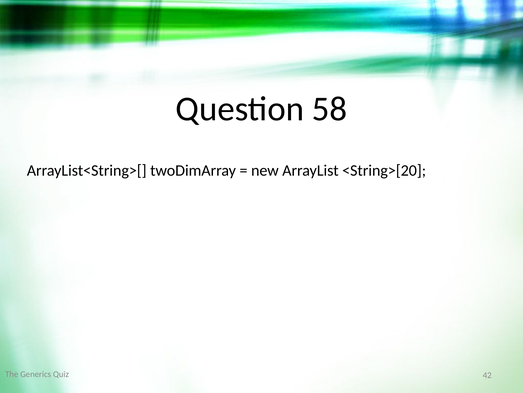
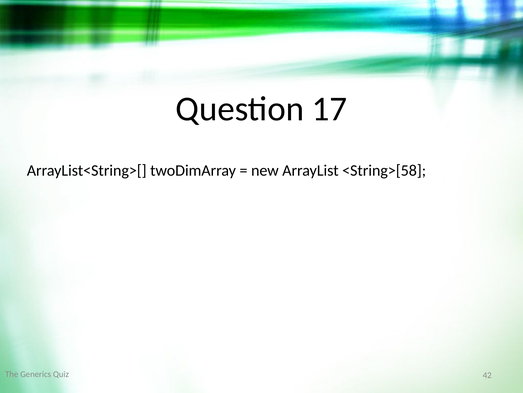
58: 58 -> 17
<String>[20: <String>[20 -> <String>[58
